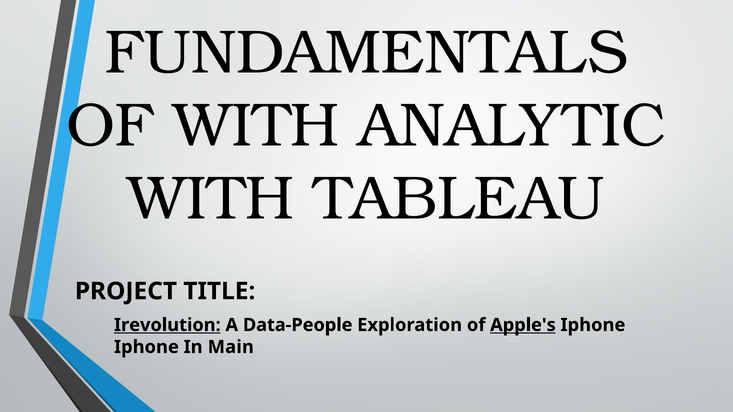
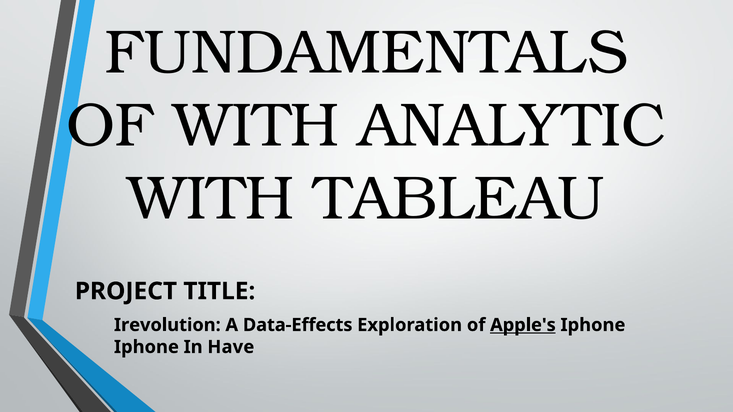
Irevolution underline: present -> none
Data-People: Data-People -> Data-Effects
Main: Main -> Have
